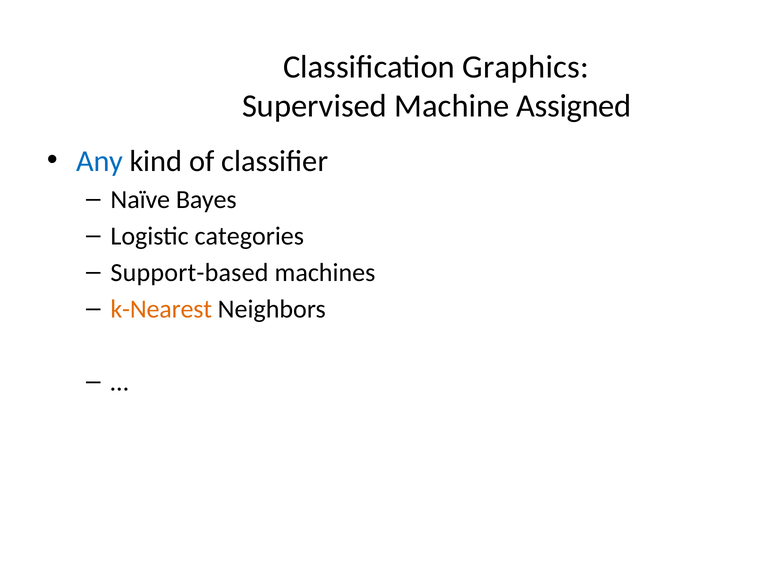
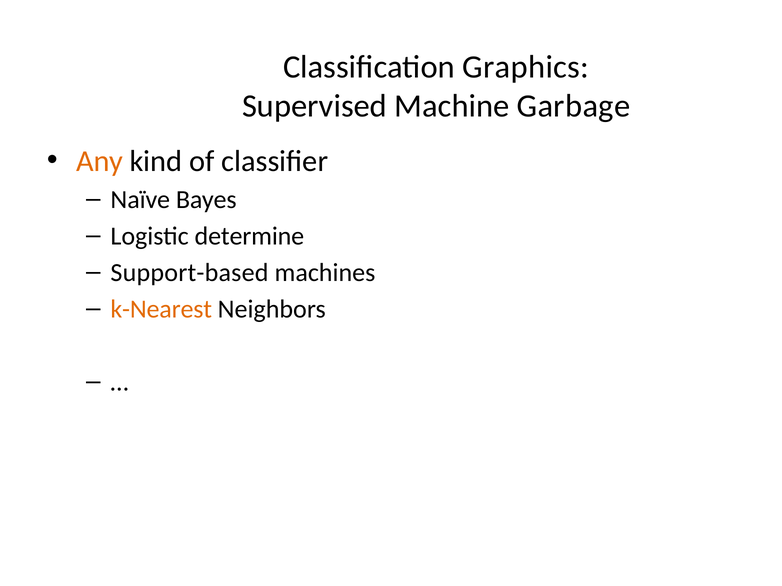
Assigned: Assigned -> Garbage
Any colour: blue -> orange
categories: categories -> determine
